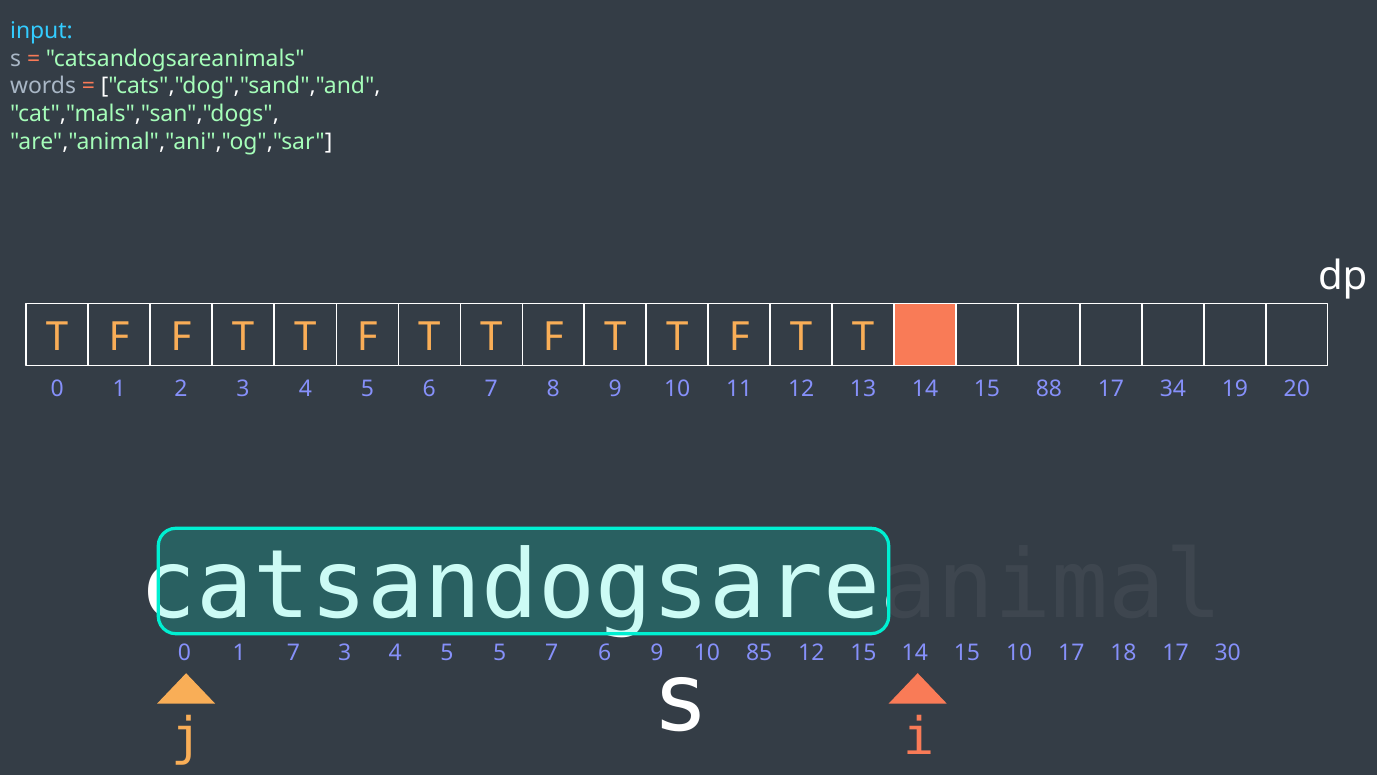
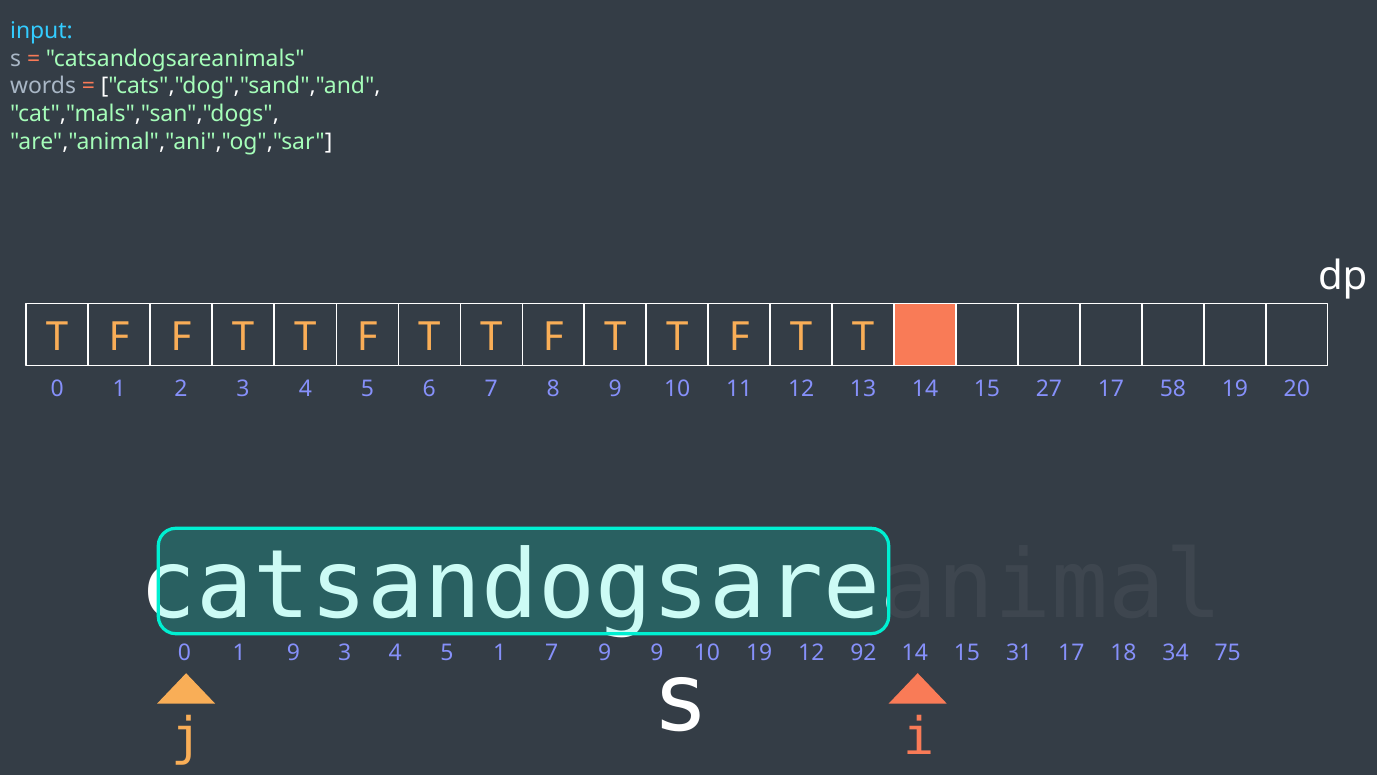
88: 88 -> 27
34: 34 -> 58
1 7: 7 -> 9
5 5: 5 -> 1
7 6: 6 -> 9
10 85: 85 -> 19
12 15: 15 -> 92
15 10: 10 -> 31
18 17: 17 -> 34
30: 30 -> 75
